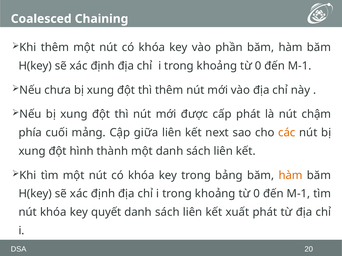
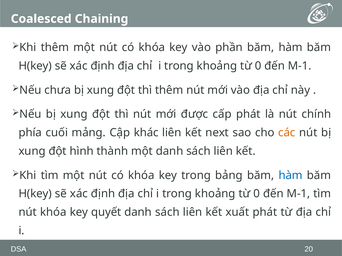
chậm: chậm -> chính
giữa: giữa -> khác
hàm at (291, 176) colour: orange -> blue
